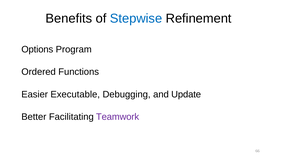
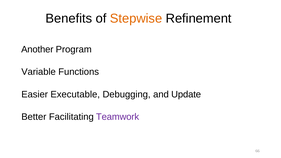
Stepwise colour: blue -> orange
Options: Options -> Another
Ordered: Ordered -> Variable
